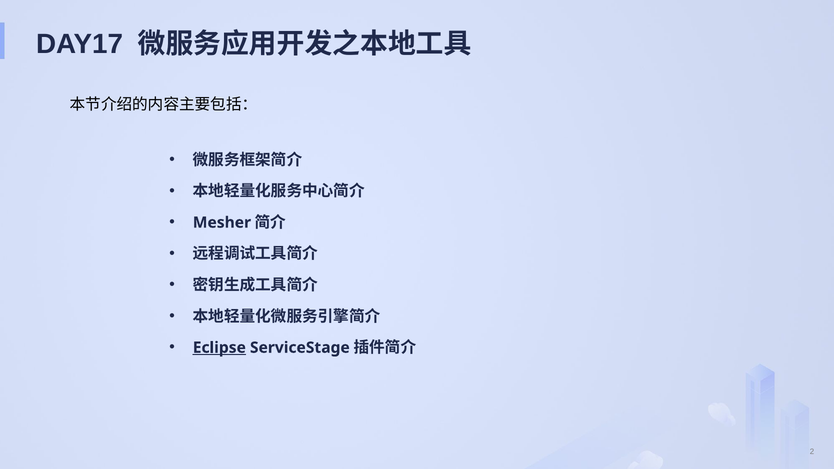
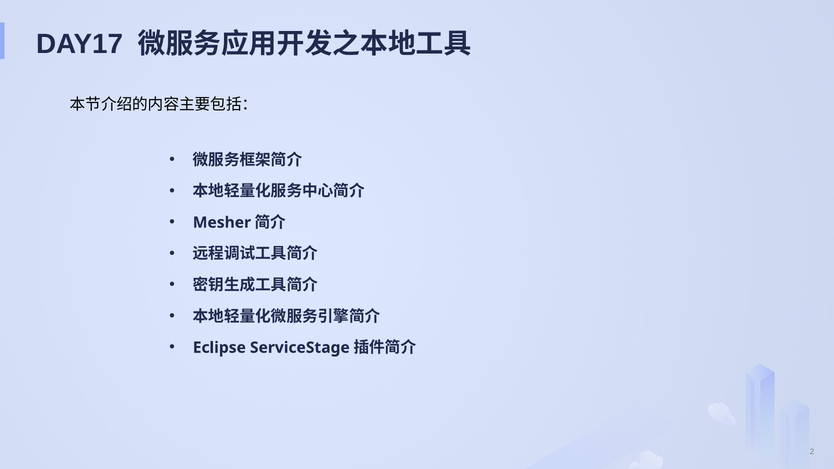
Eclipse underline: present -> none
